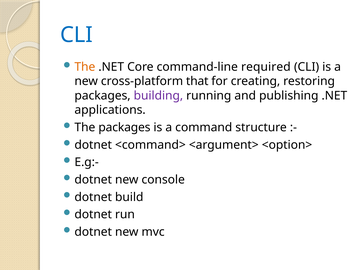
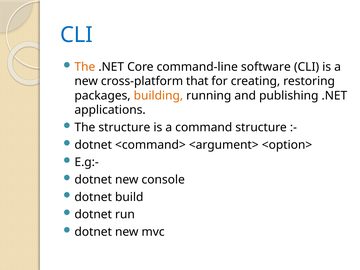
required: required -> software
building colour: purple -> orange
The packages: packages -> structure
